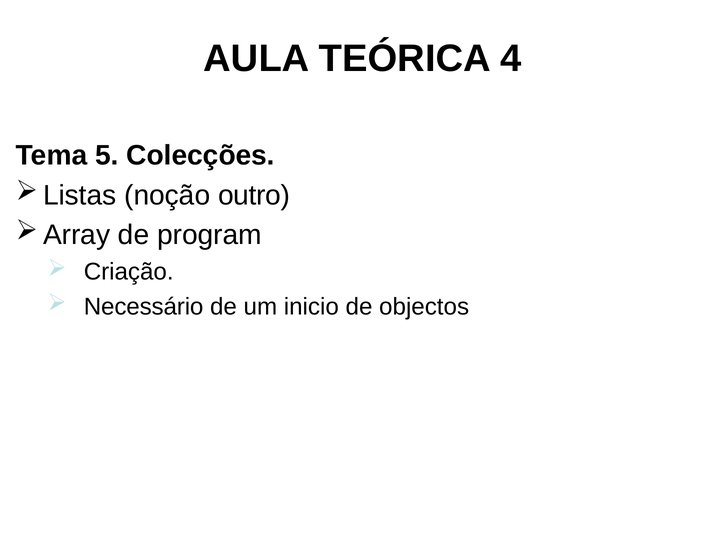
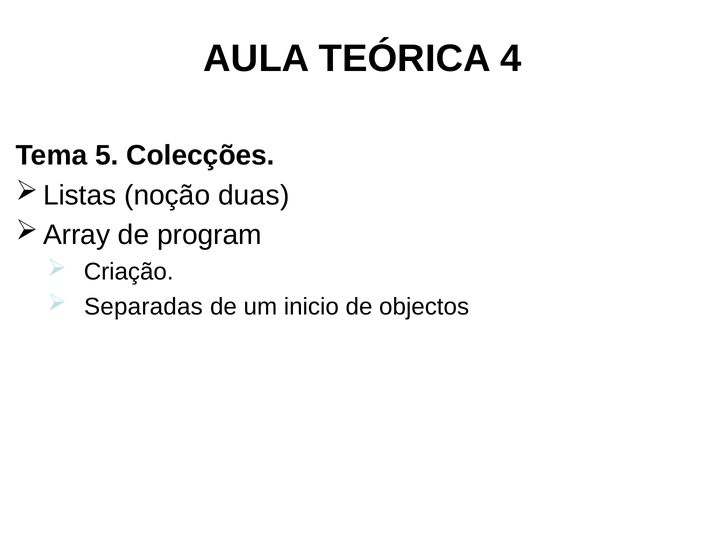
outro: outro -> duas
Necessário: Necessário -> Separadas
